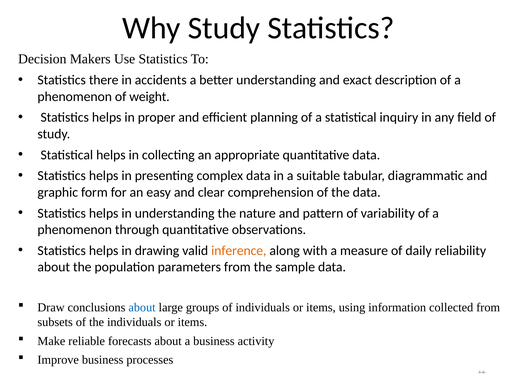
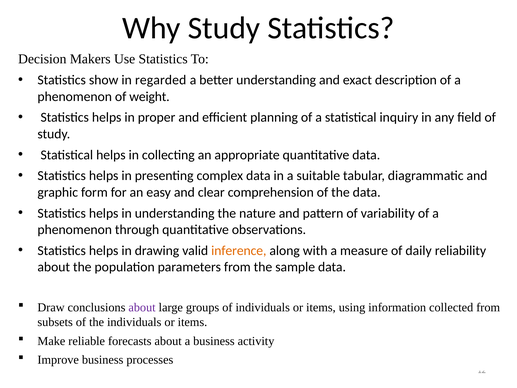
there: there -> show
accidents: accidents -> regarded
about at (142, 307) colour: blue -> purple
